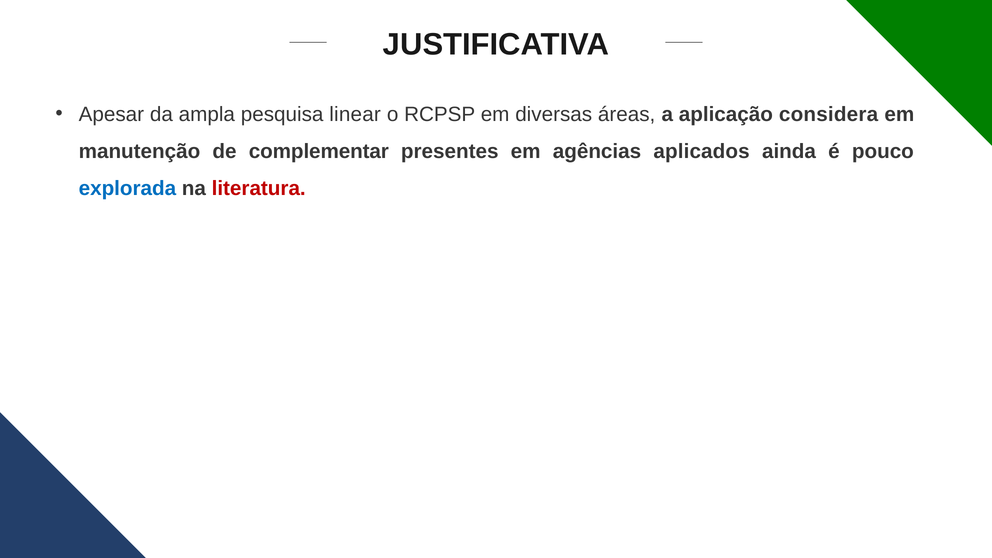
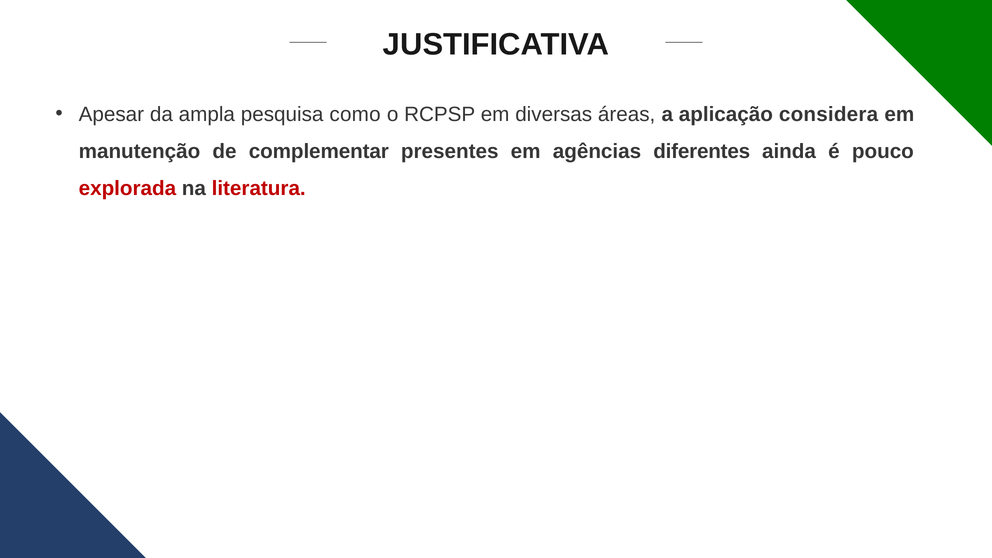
linear: linear -> como
aplicados: aplicados -> diferentes
explorada colour: blue -> red
